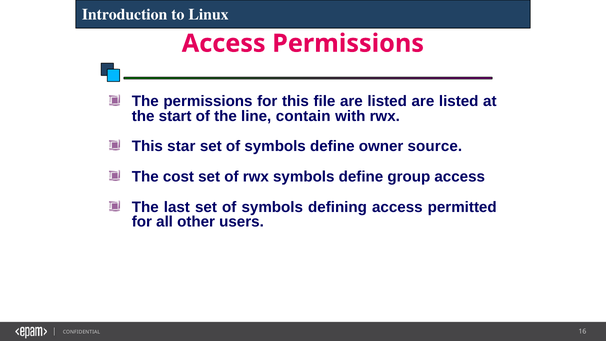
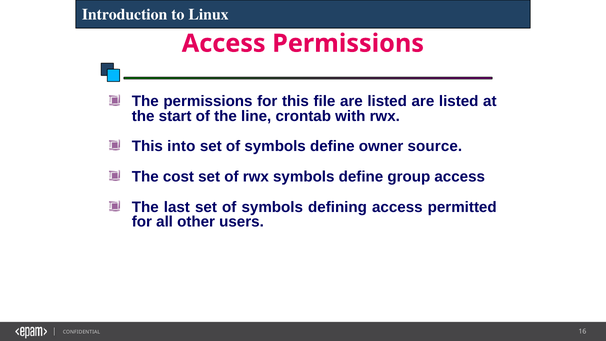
contain: contain -> crontab
star: star -> into
